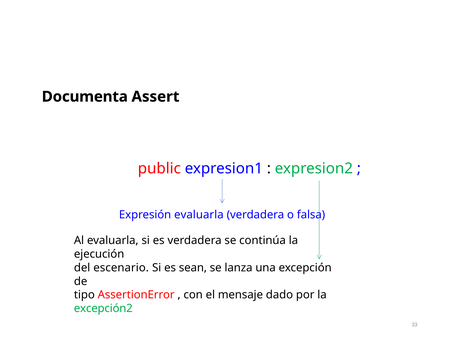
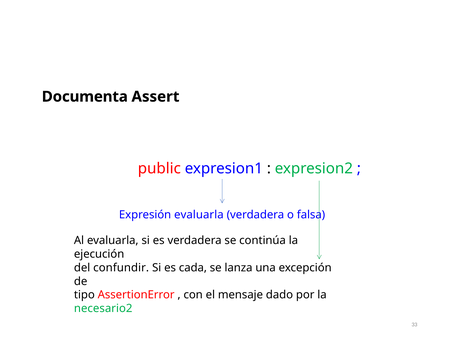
escenario: escenario -> confundir
sean: sean -> cada
excepción2: excepción2 -> necesario2
